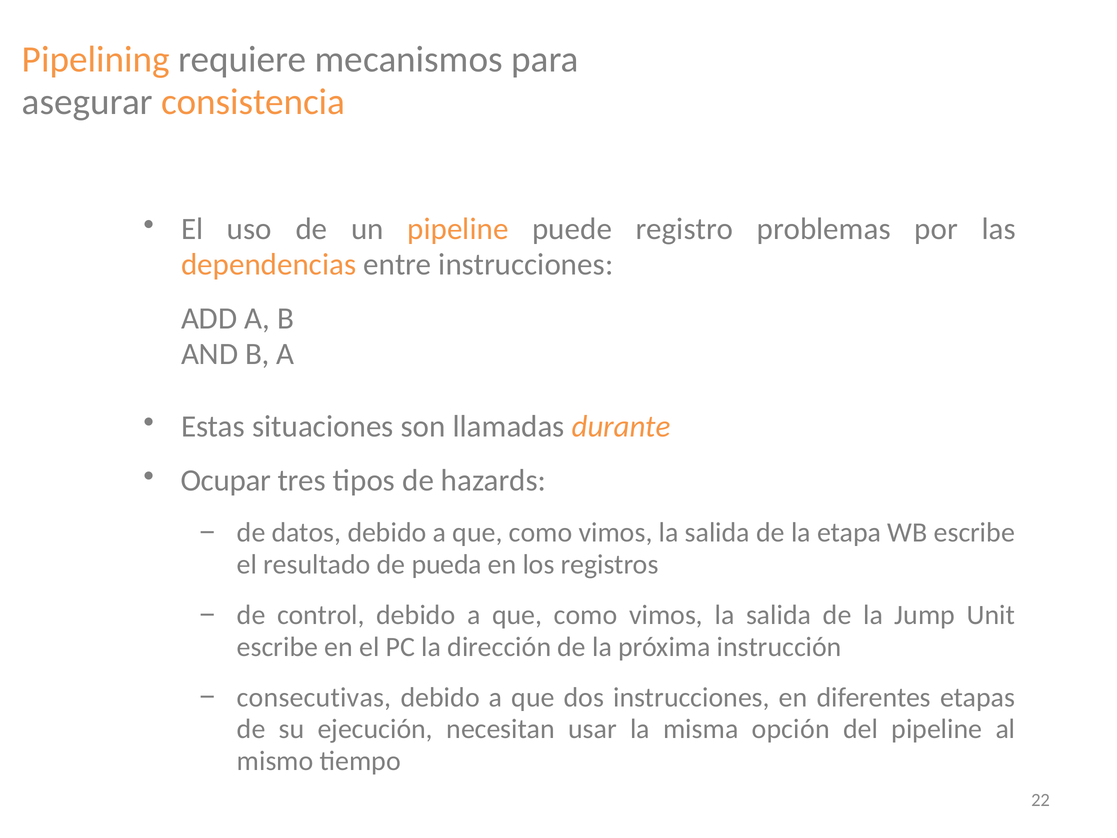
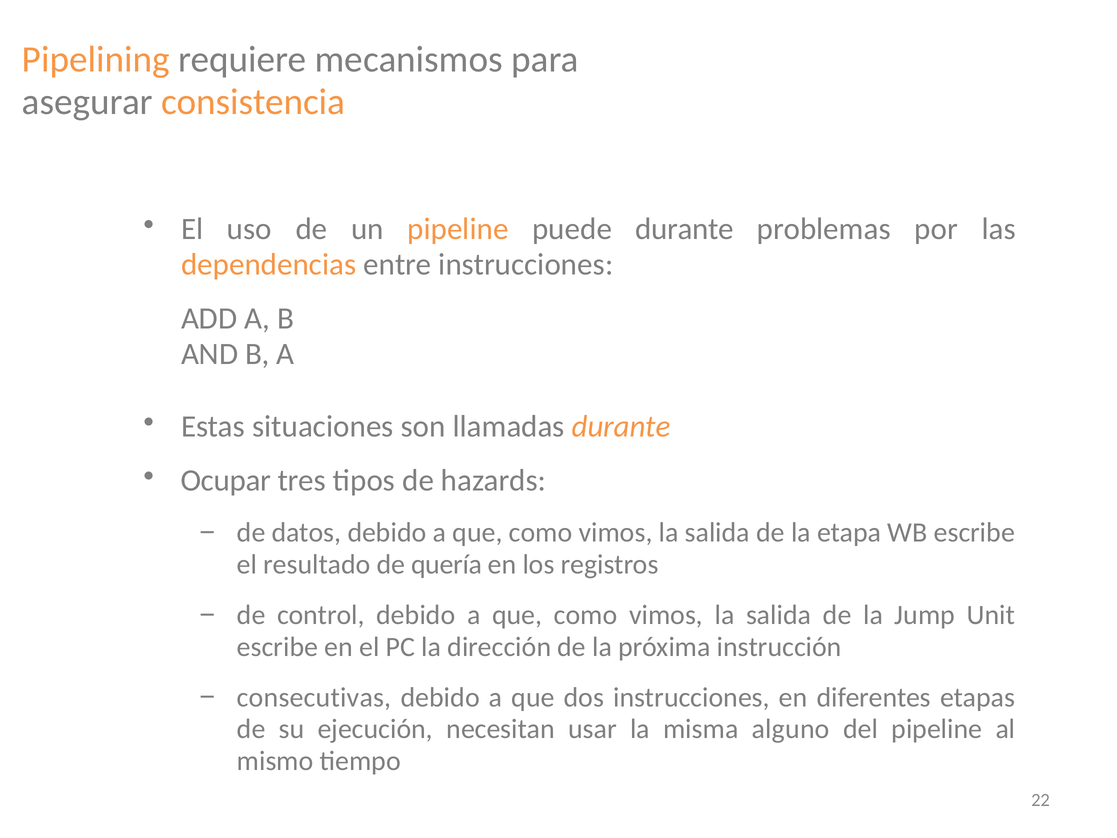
puede registro: registro -> durante
pueda: pueda -> quería
opción: opción -> alguno
